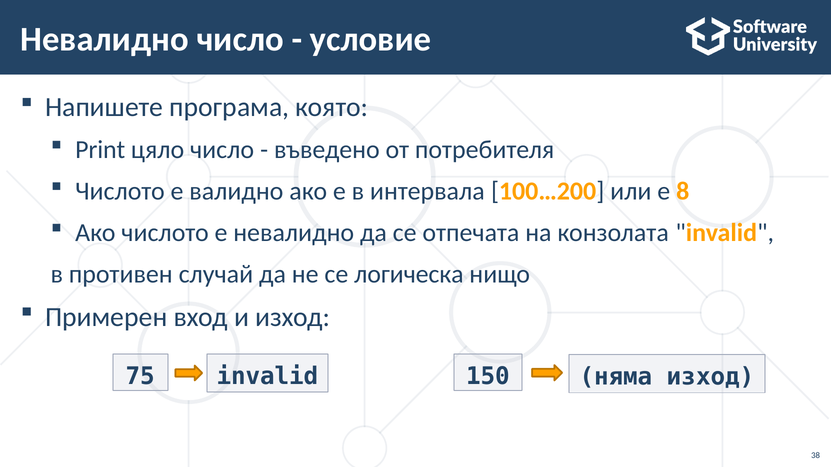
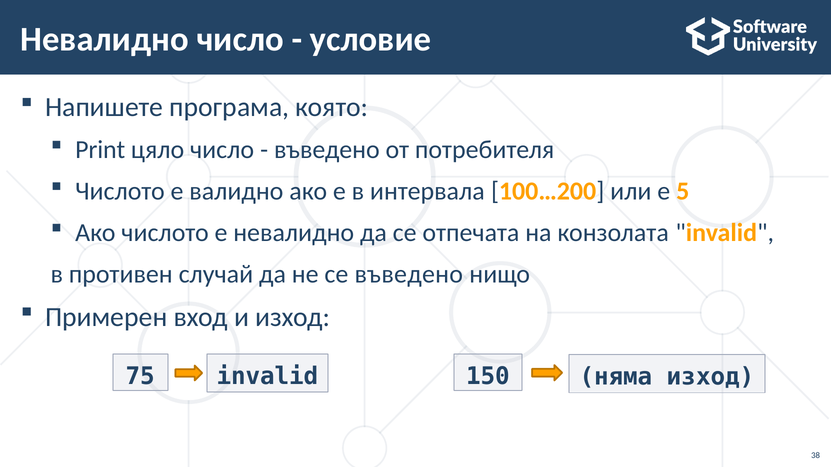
8: 8 -> 5
се логическа: логическа -> въведено
